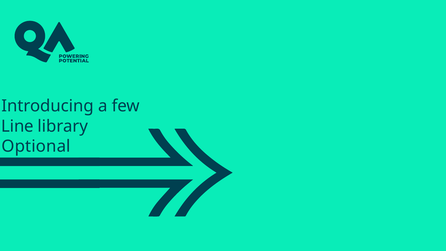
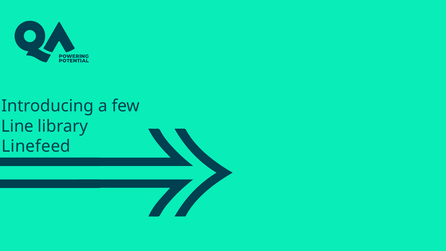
Optional: Optional -> Linefeed
